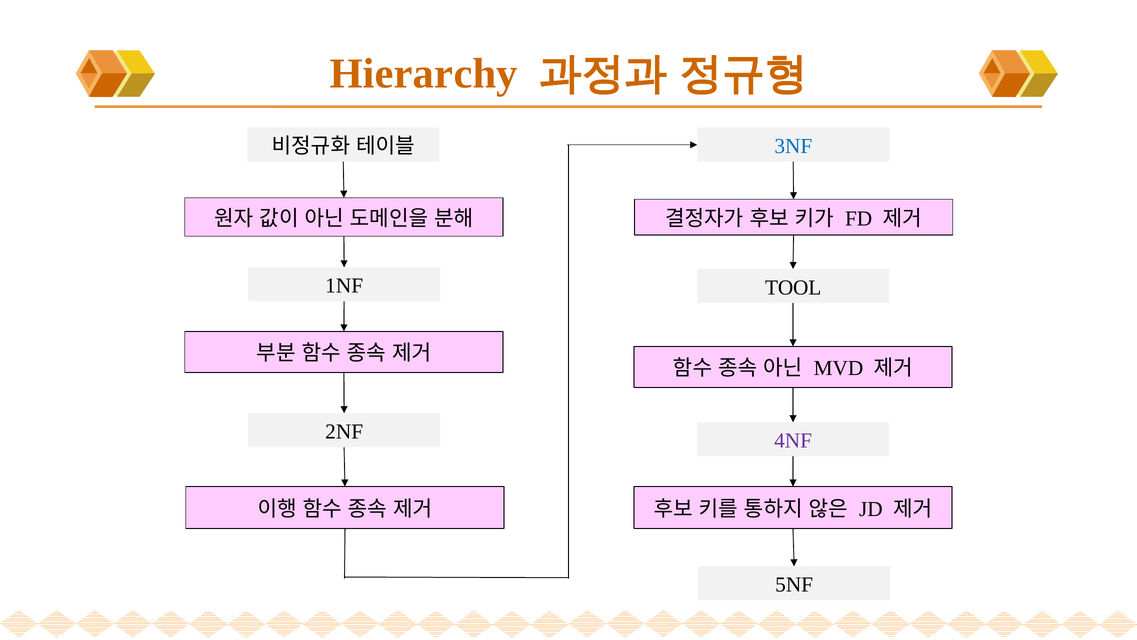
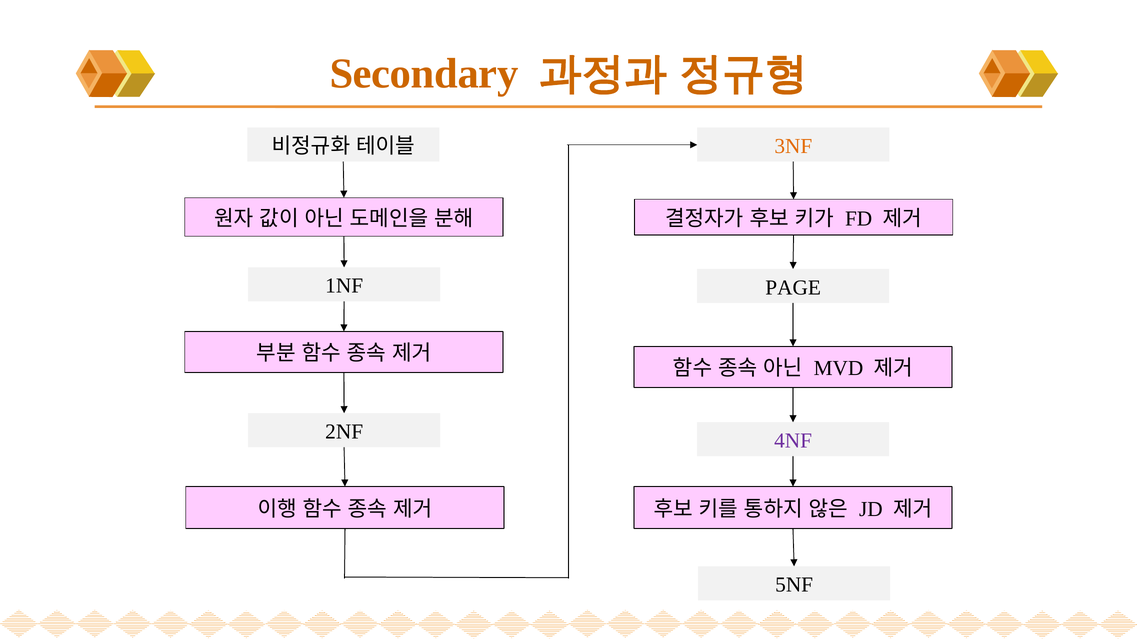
Hierarchy: Hierarchy -> Secondary
3NF colour: blue -> orange
TOOL: TOOL -> PAGE
